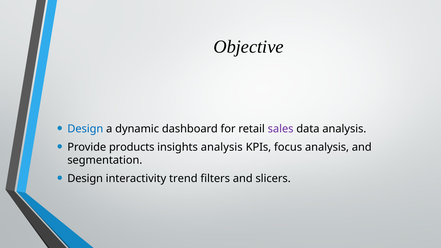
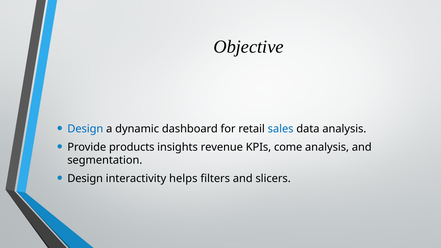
sales colour: purple -> blue
insights analysis: analysis -> revenue
focus: focus -> come
trend: trend -> helps
